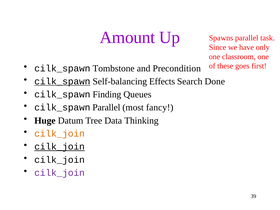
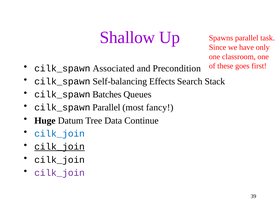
Amount: Amount -> Shallow
Tombstone: Tombstone -> Associated
cilk_spawn at (62, 81) underline: present -> none
Done: Done -> Stack
Finding: Finding -> Batches
Thinking: Thinking -> Continue
cilk_join at (60, 134) colour: orange -> blue
